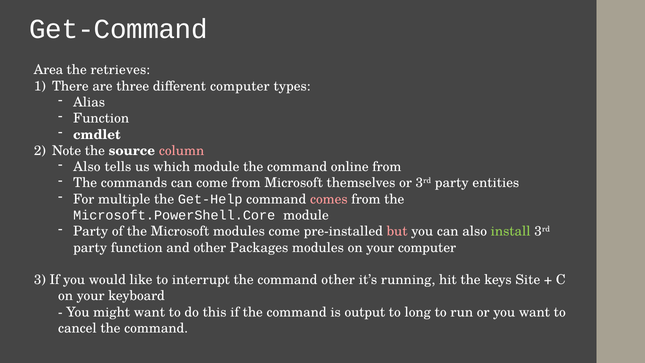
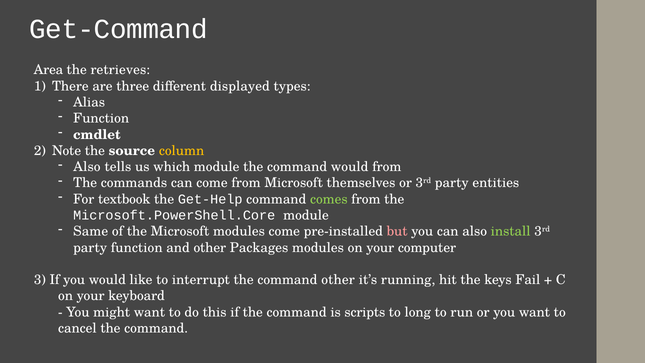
different computer: computer -> displayed
column colour: pink -> yellow
command online: online -> would
multiple: multiple -> textbook
comes colour: pink -> light green
Party at (91, 231): Party -> Same
Site: Site -> Fail
output: output -> scripts
